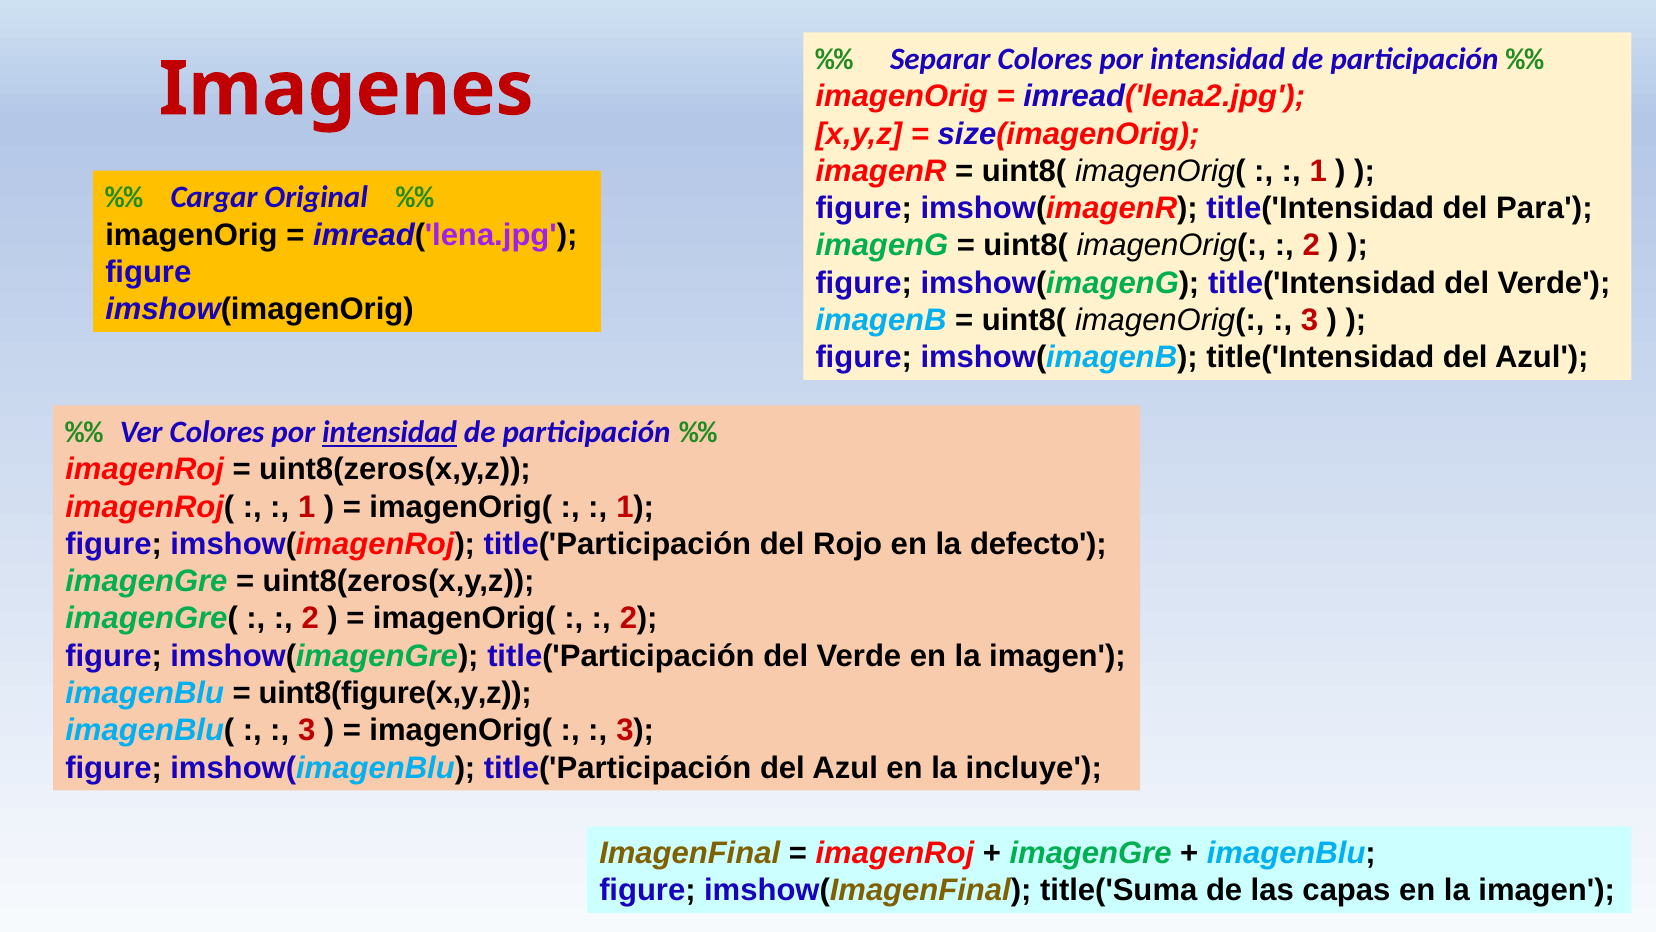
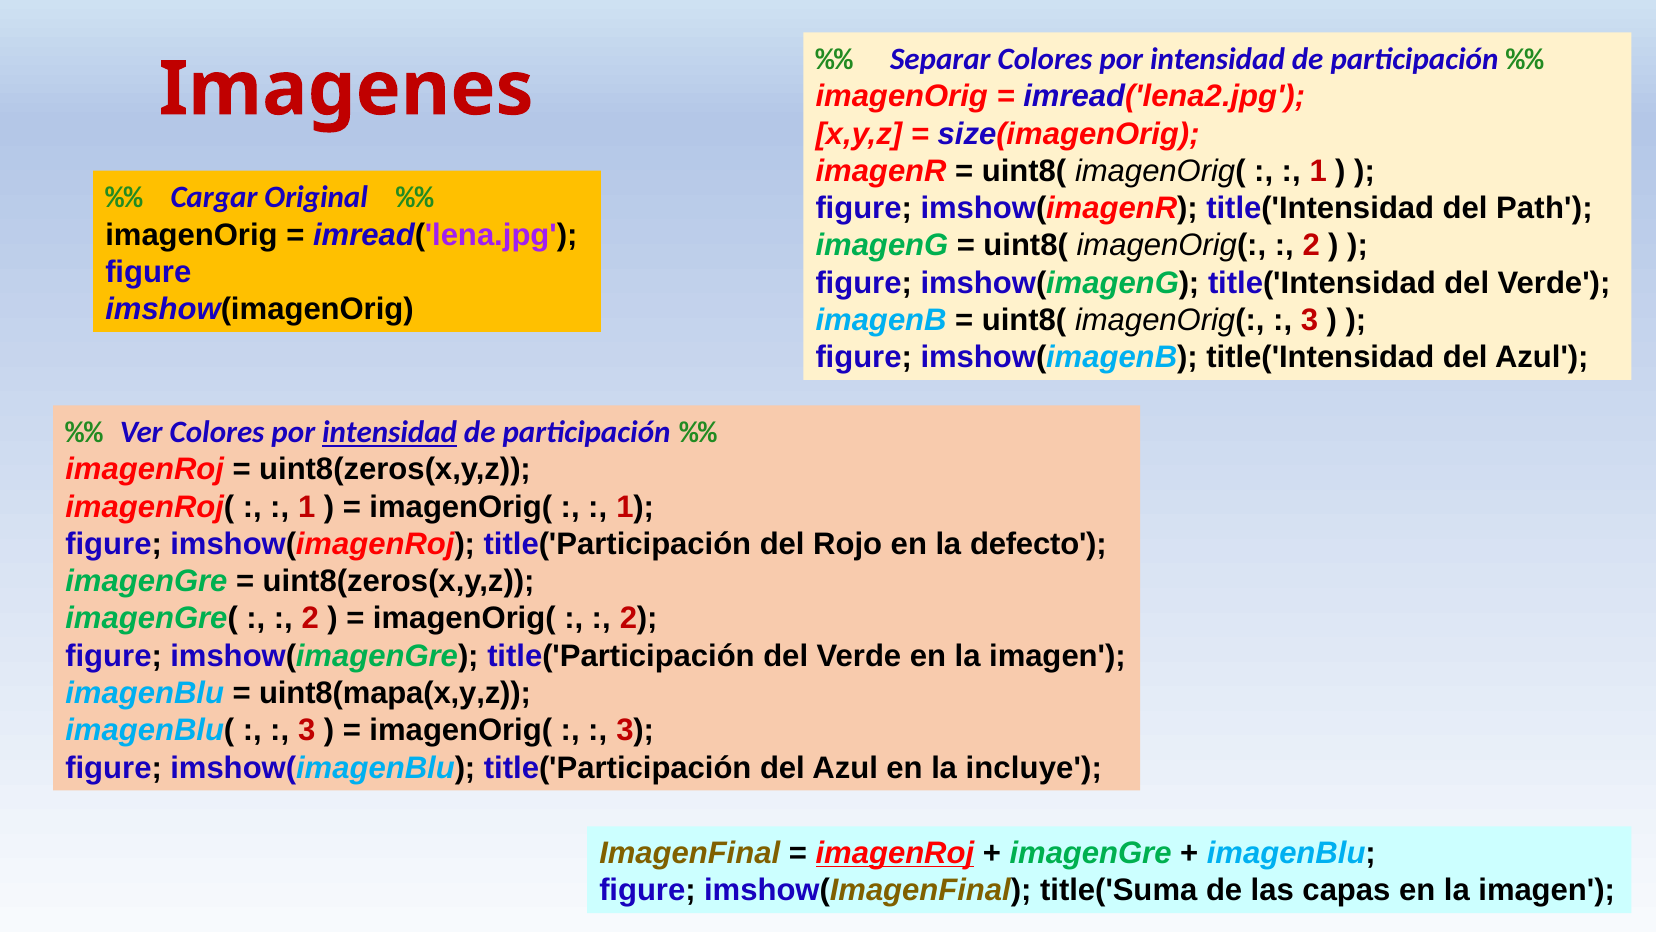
Para: Para -> Path
uint8(figure(x,y,z: uint8(figure(x,y,z -> uint8(mapa(x,y,z
imagenRoj at (895, 853) underline: none -> present
